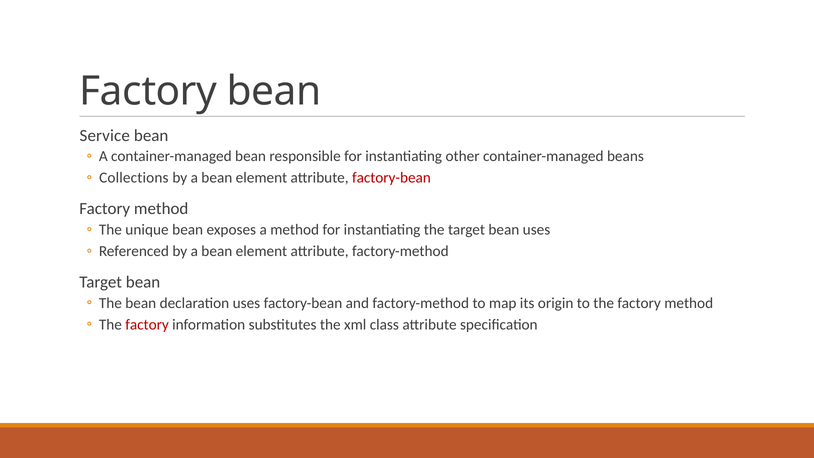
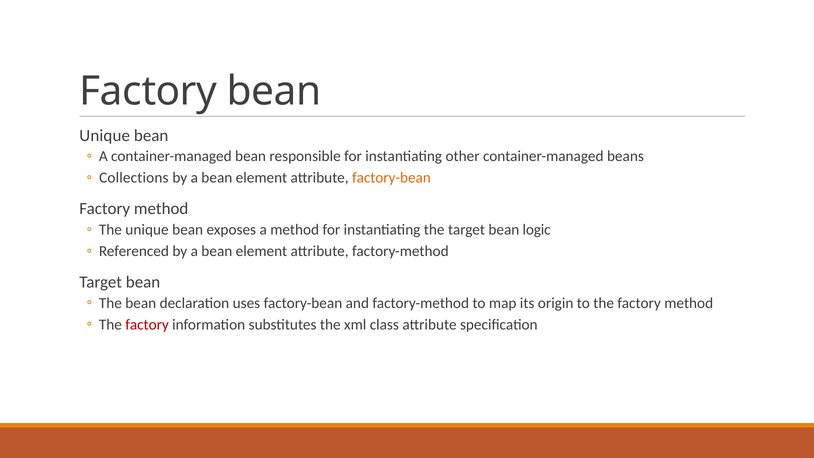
Service at (105, 135): Service -> Unique
factory-bean at (391, 178) colour: red -> orange
bean uses: uses -> logic
